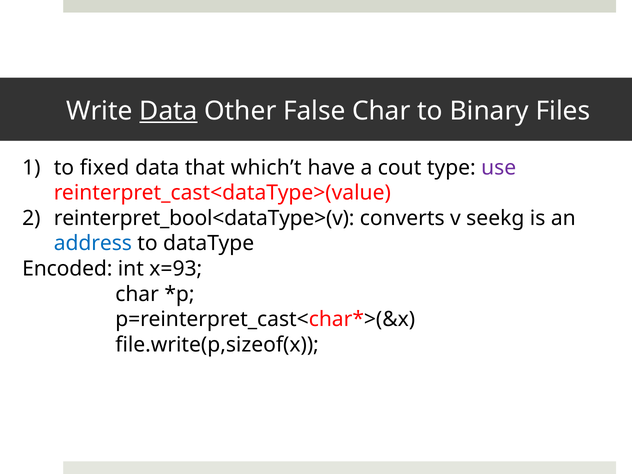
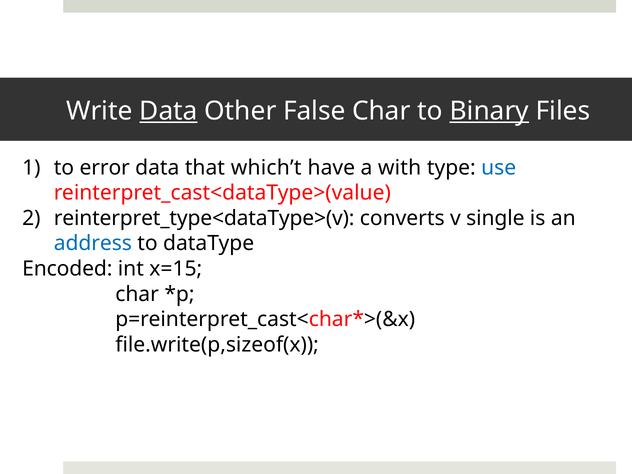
Binary underline: none -> present
fixed: fixed -> error
cout: cout -> with
use colour: purple -> blue
reinterpret_bool<dataType>(v: reinterpret_bool<dataType>(v -> reinterpret_type<dataType>(v
seekg: seekg -> single
x=93: x=93 -> x=15
